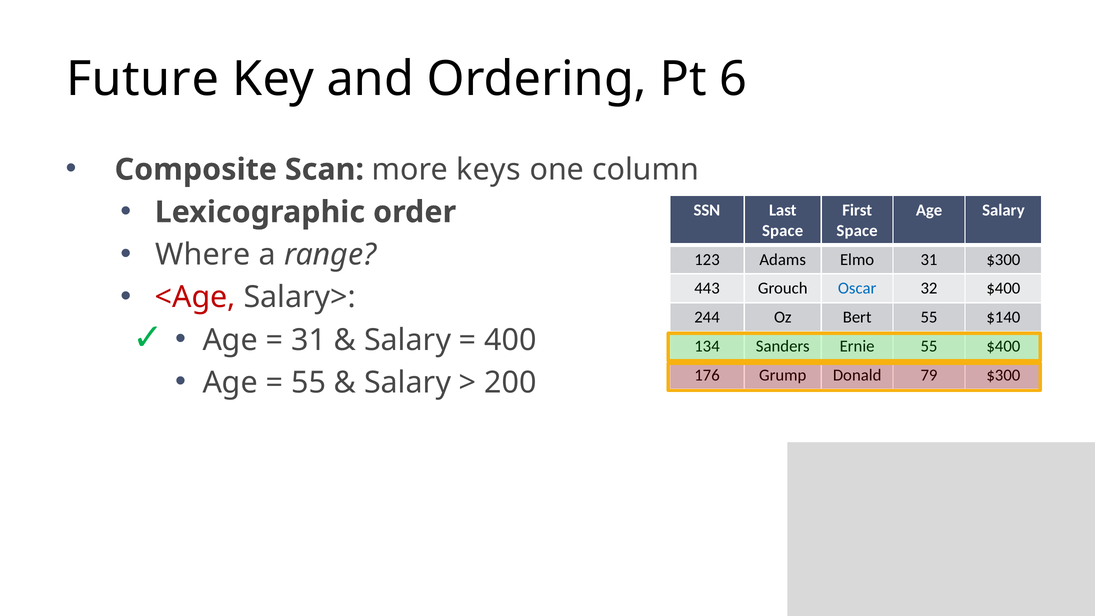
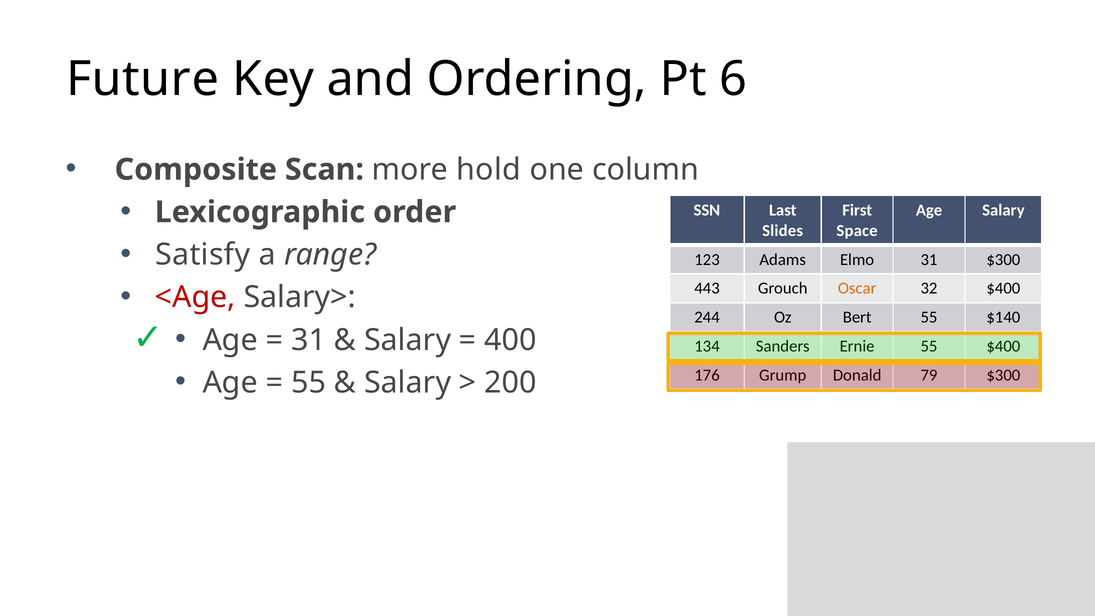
keys: keys -> hold
Space at (783, 231): Space -> Slides
Where: Where -> Satisfy
Oscar colour: blue -> orange
